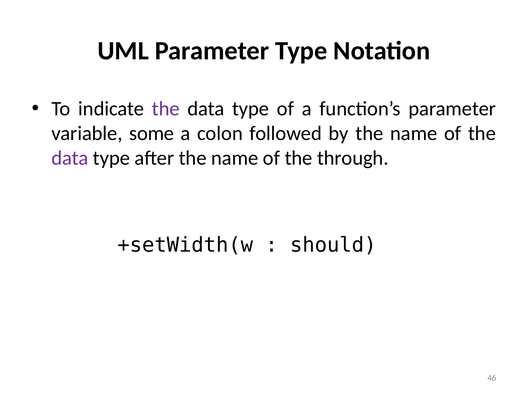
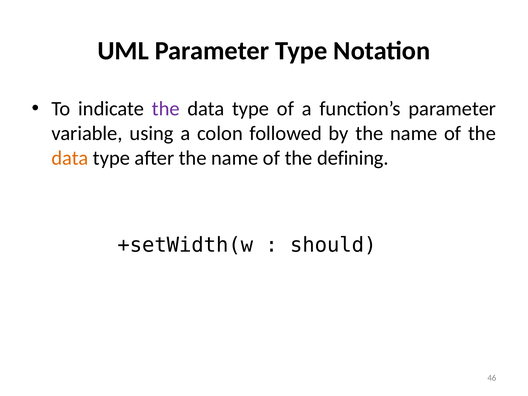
some: some -> using
data at (70, 158) colour: purple -> orange
through: through -> defining
